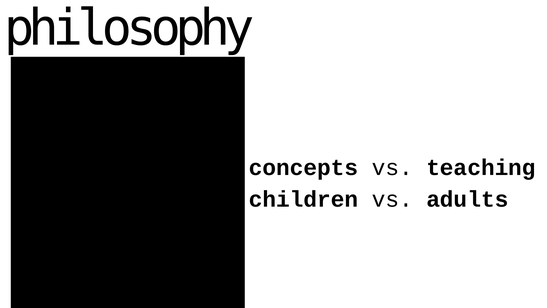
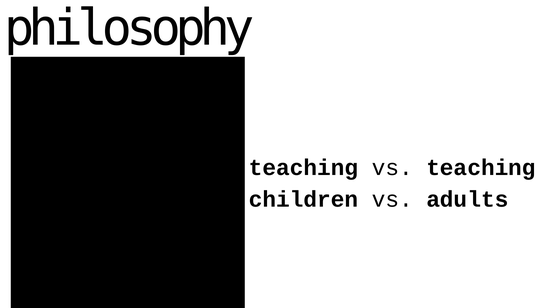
concepts at (303, 167): concepts -> teaching
